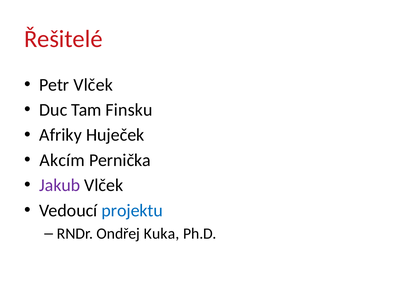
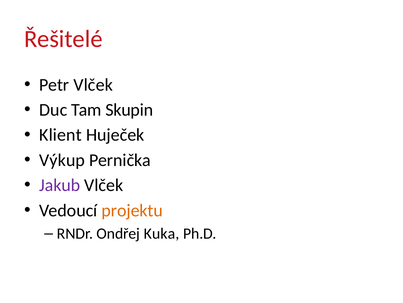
Finsku: Finsku -> Skupin
Afriky: Afriky -> Klient
Akcím: Akcím -> Výkup
projektu colour: blue -> orange
